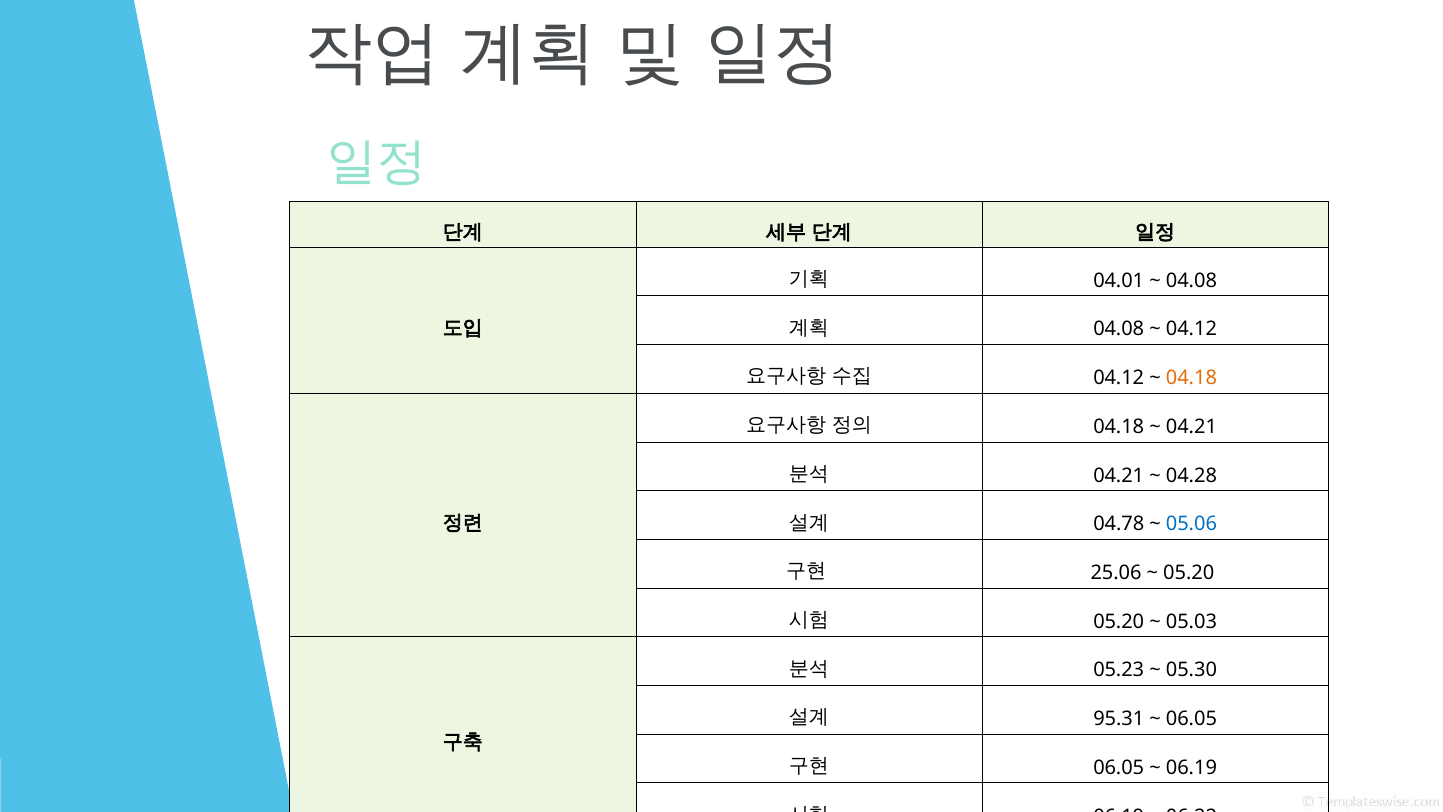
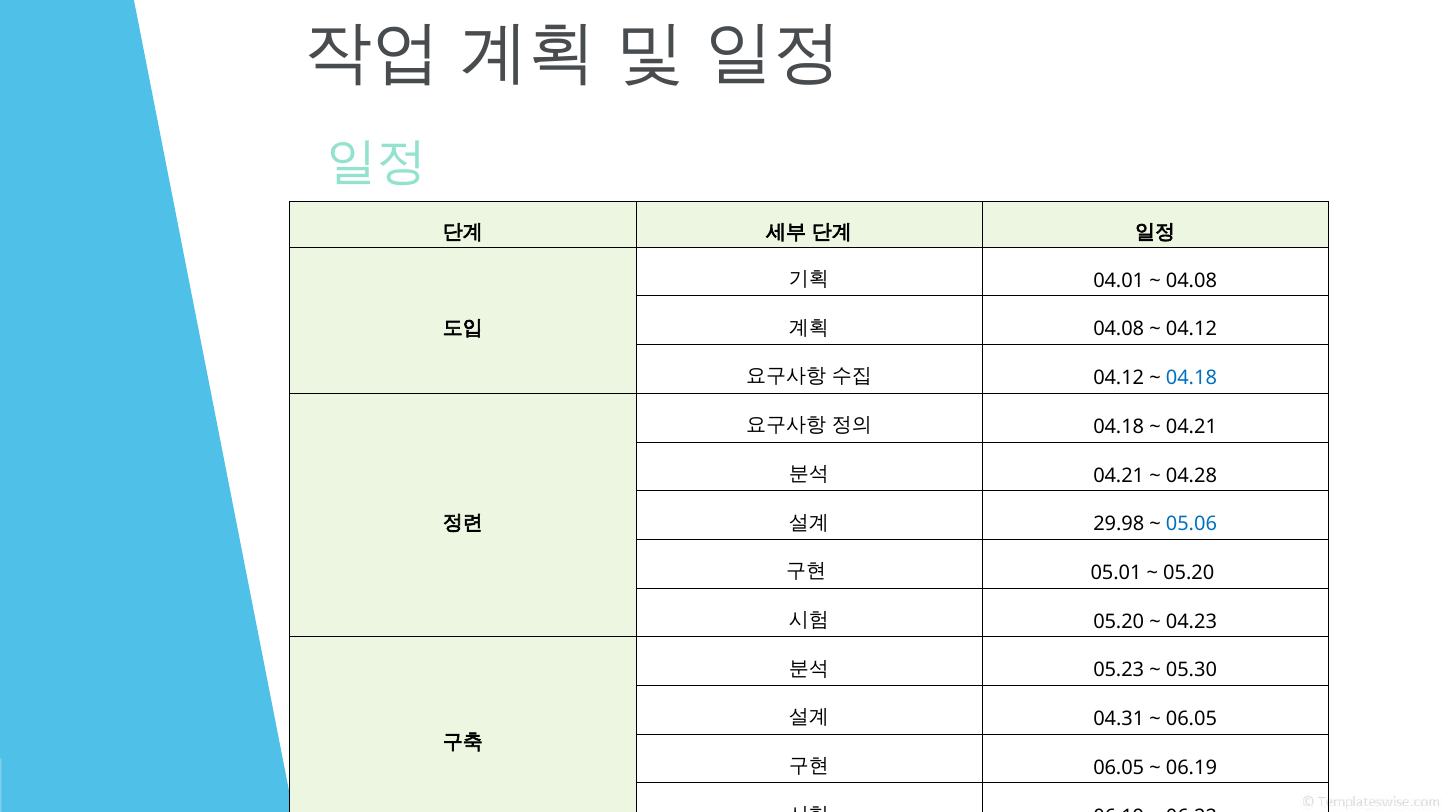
04.18 at (1191, 378) colour: orange -> blue
04.78: 04.78 -> 29.98
25.06: 25.06 -> 05.01
05.03: 05.03 -> 04.23
95.31: 95.31 -> 04.31
